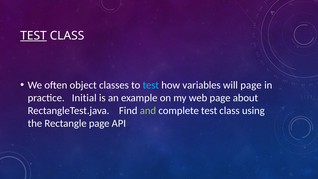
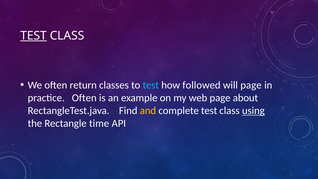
object: object -> return
variables: variables -> followed
practice Initial: Initial -> Often
and colour: light green -> yellow
using underline: none -> present
Rectangle page: page -> time
